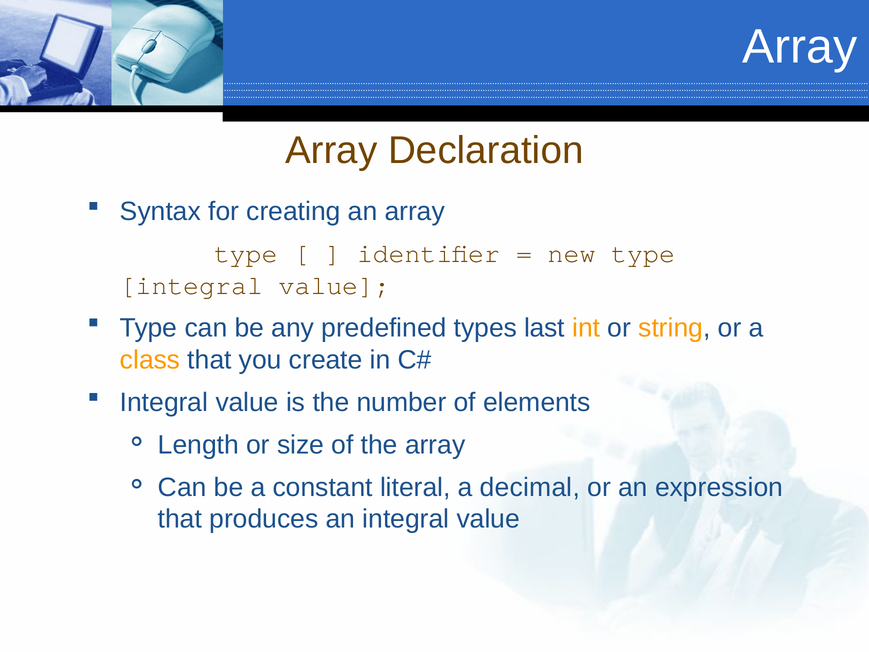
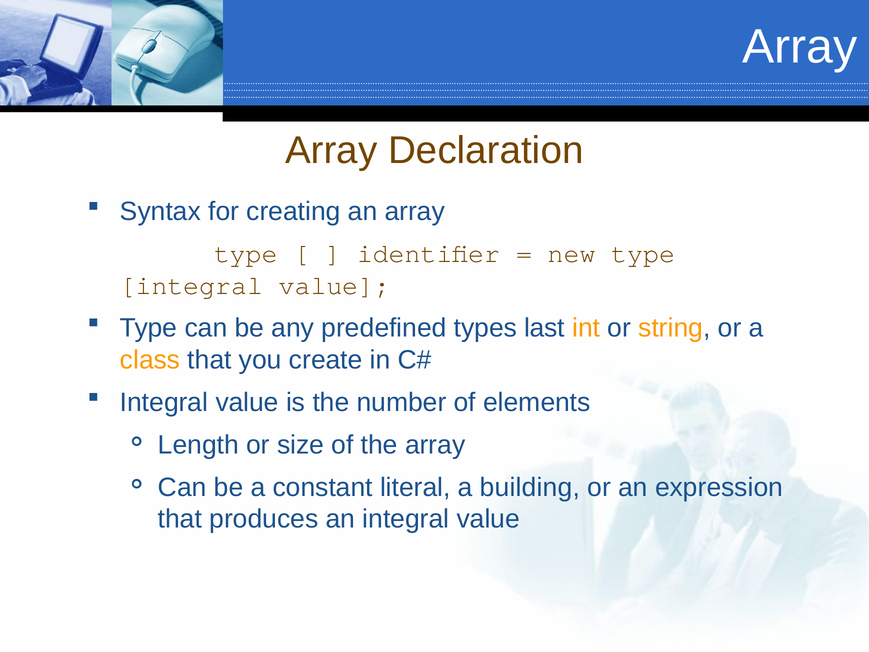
decimal: decimal -> building
